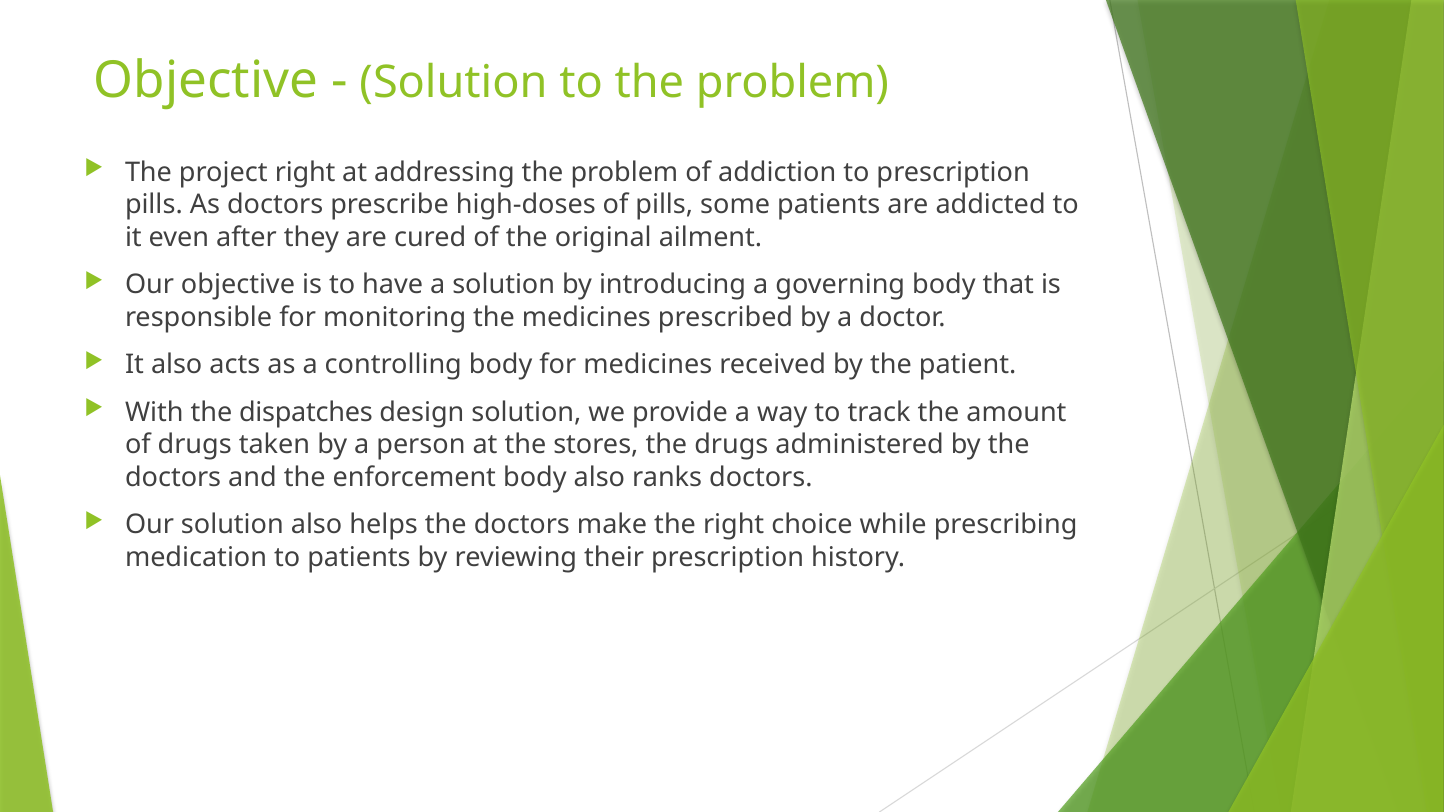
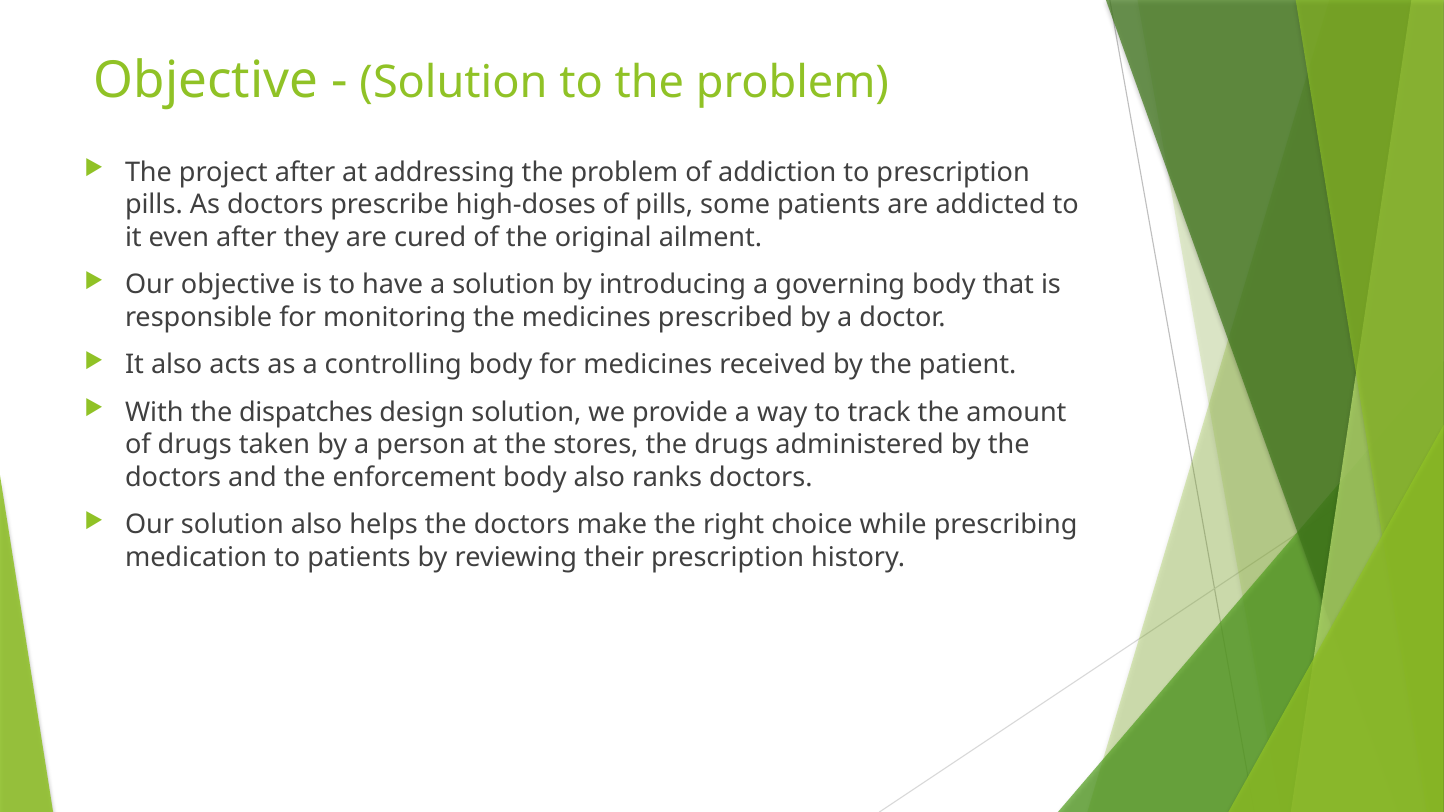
project right: right -> after
